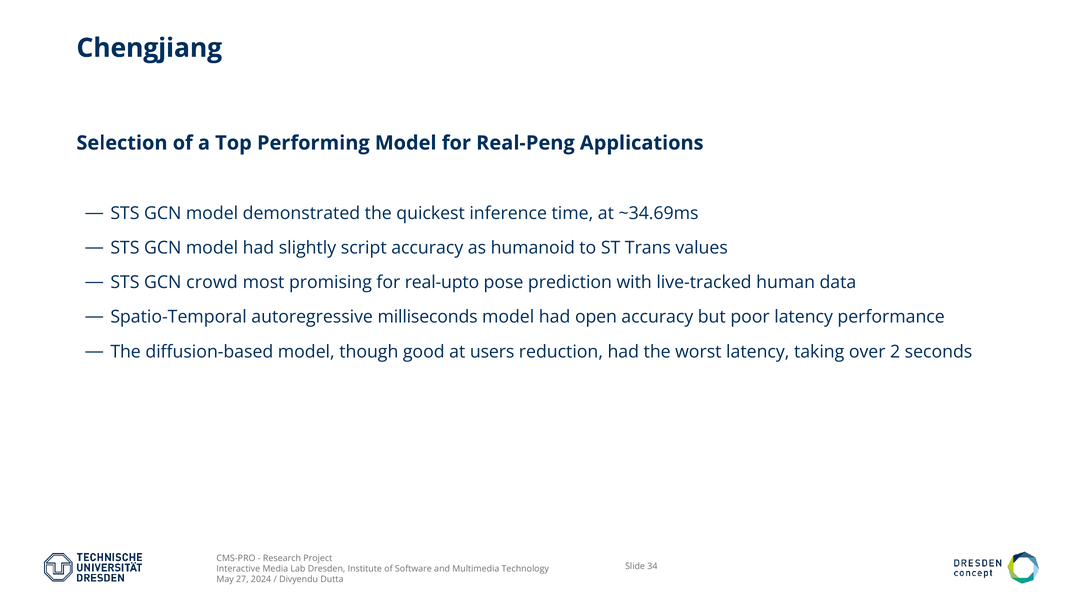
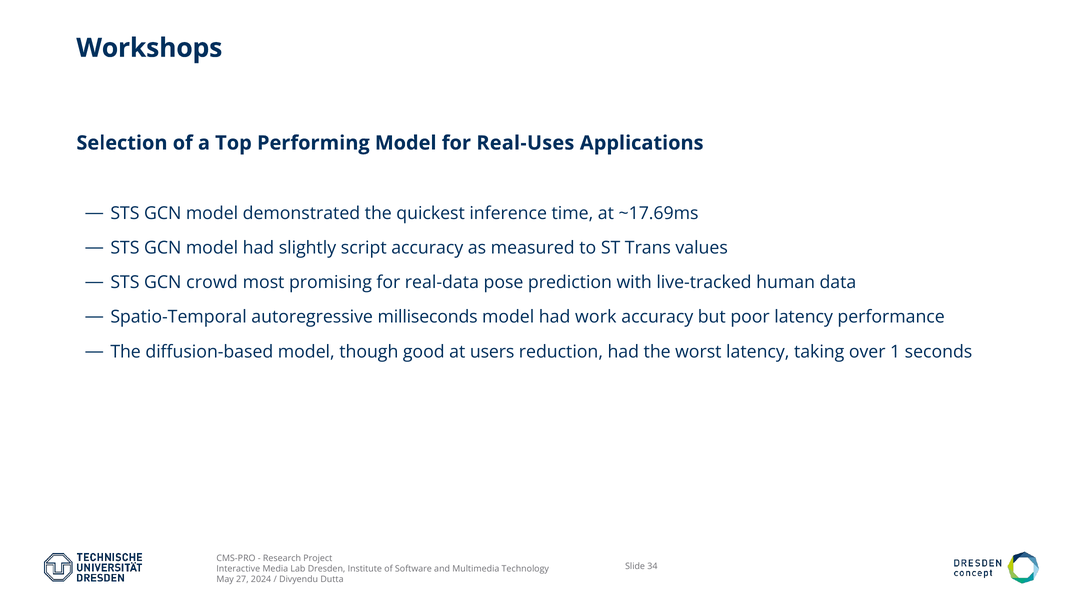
Chengjiang: Chengjiang -> Workshops
Real-Peng: Real-Peng -> Real-Uses
~34.69ms: ~34.69ms -> ~17.69ms
humanoid: humanoid -> measured
real-upto: real-upto -> real-data
open: open -> work
2: 2 -> 1
